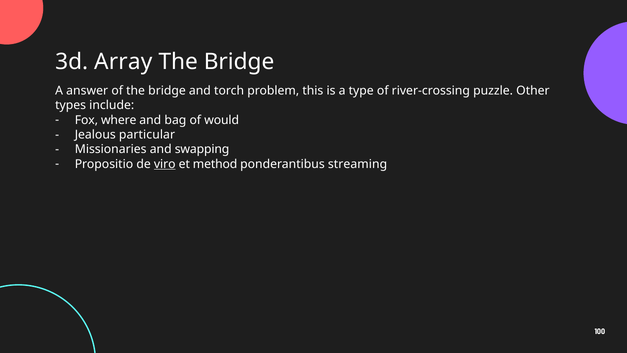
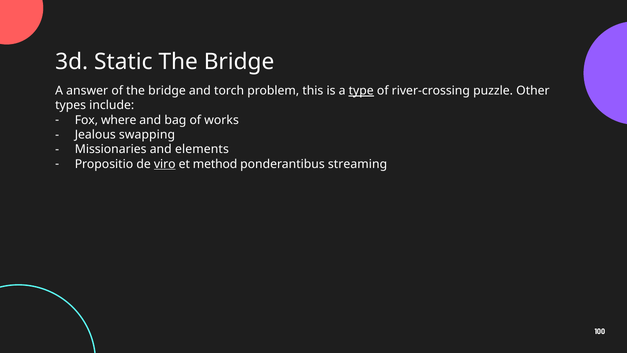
Array: Array -> Static
type underline: none -> present
would: would -> works
particular: particular -> swapping
swapping: swapping -> elements
